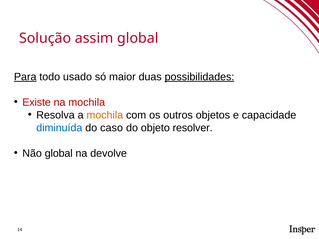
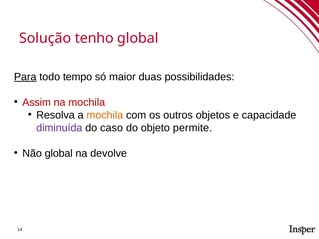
assim: assim -> tenho
usado: usado -> tempo
possibilidades underline: present -> none
Existe: Existe -> Assim
diminuída colour: blue -> purple
resolver: resolver -> permite
